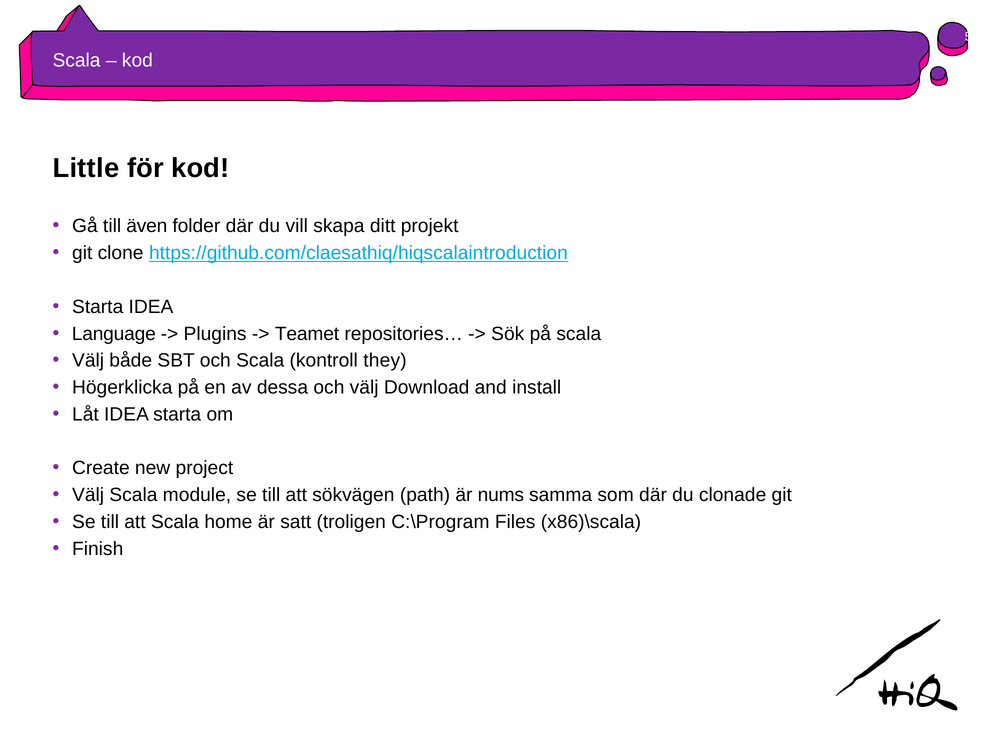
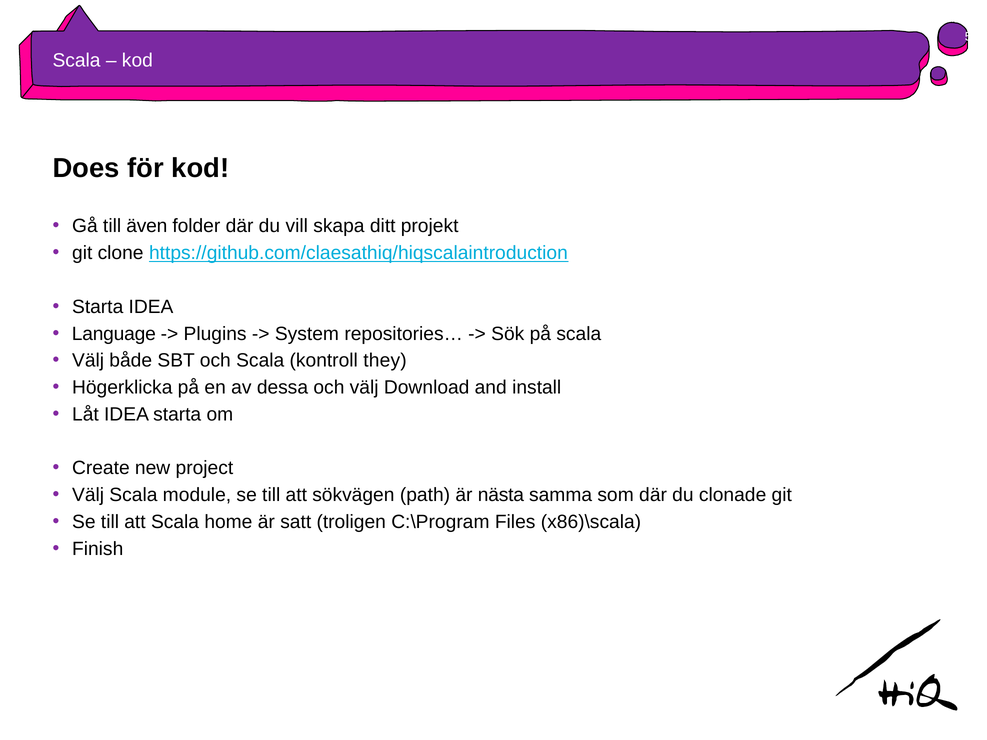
Little: Little -> Does
Teamet: Teamet -> System
nums: nums -> nästa
